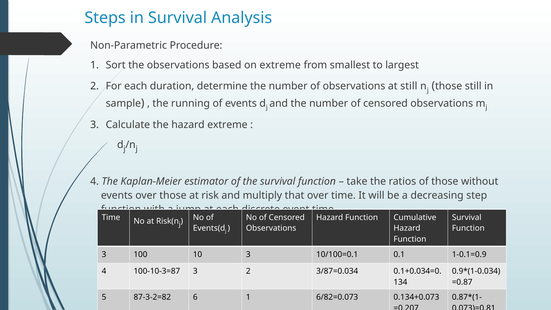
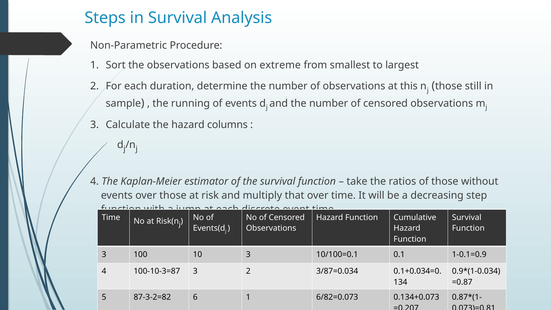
at still: still -> this
hazard extreme: extreme -> columns
